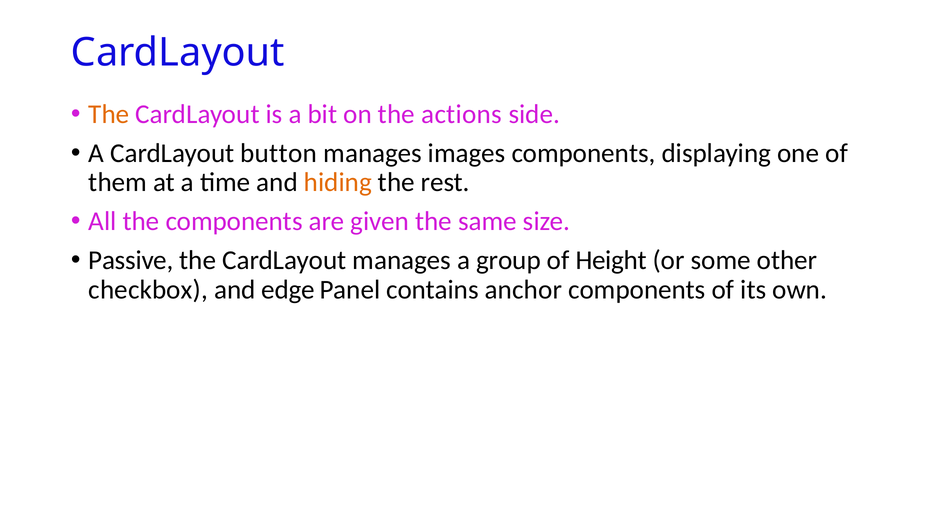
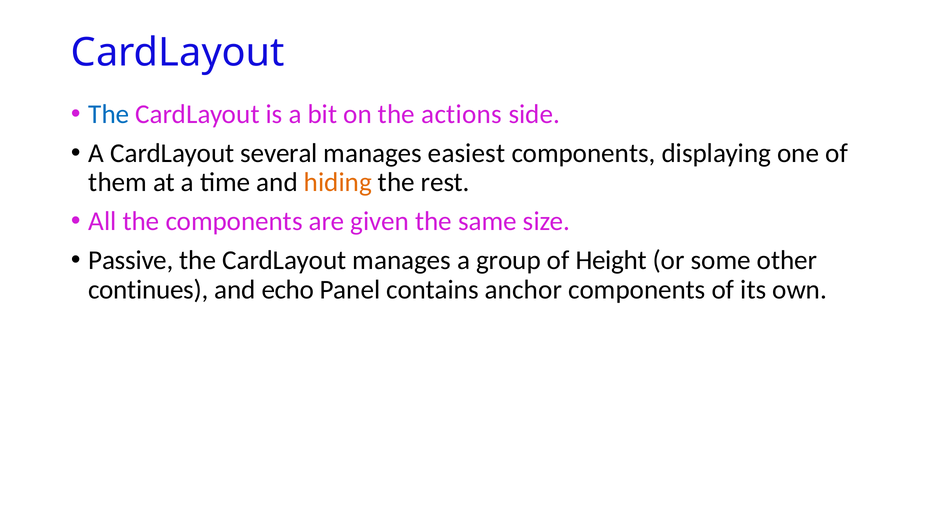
The at (109, 114) colour: orange -> blue
button: button -> several
images: images -> easiest
checkbox: checkbox -> continues
edge: edge -> echo
